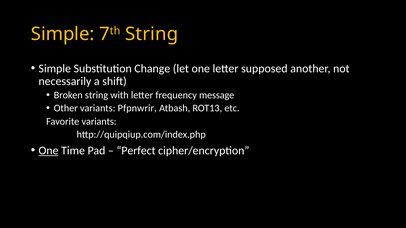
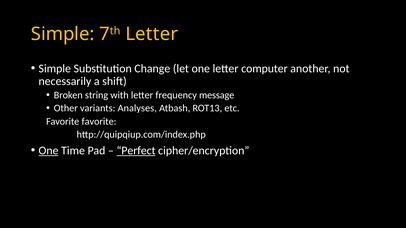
7th String: String -> Letter
supposed: supposed -> computer
Pfpnwrir: Pfpnwrir -> Analyses
Favorite variants: variants -> favorite
Perfect underline: none -> present
